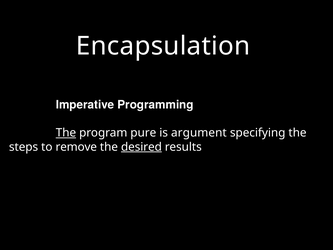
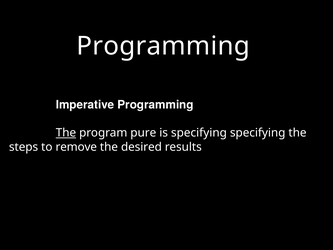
Encapsulation at (163, 46): Encapsulation -> Programming
is argument: argument -> specifying
desired underline: present -> none
